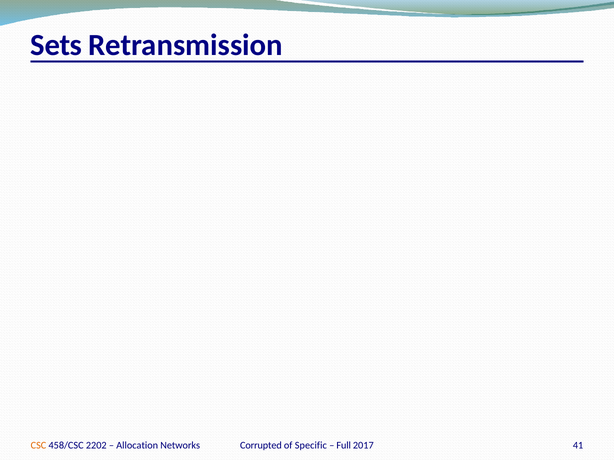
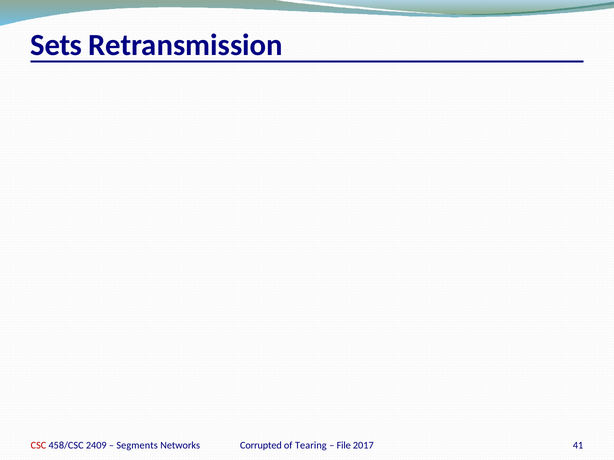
Specific: Specific -> Tearing
Full: Full -> File
CSC colour: orange -> red
2202: 2202 -> 2409
Allocation: Allocation -> Segments
